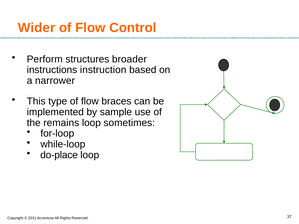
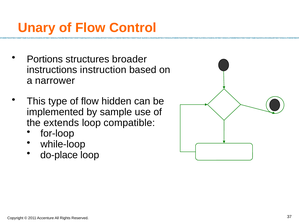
Wider: Wider -> Unary
Perform: Perform -> Portions
braces: braces -> hidden
remains: remains -> extends
sometimes: sometimes -> compatible
